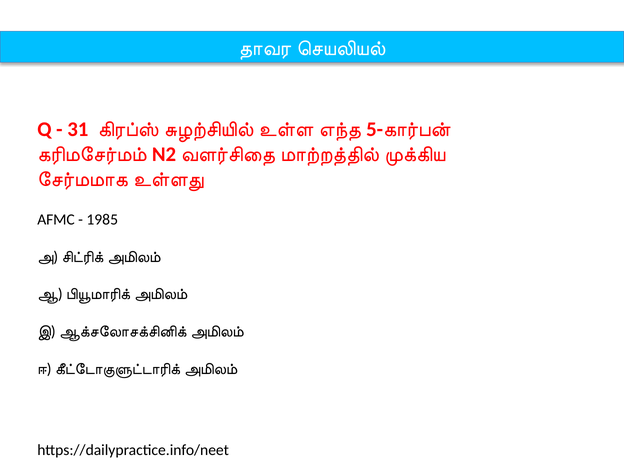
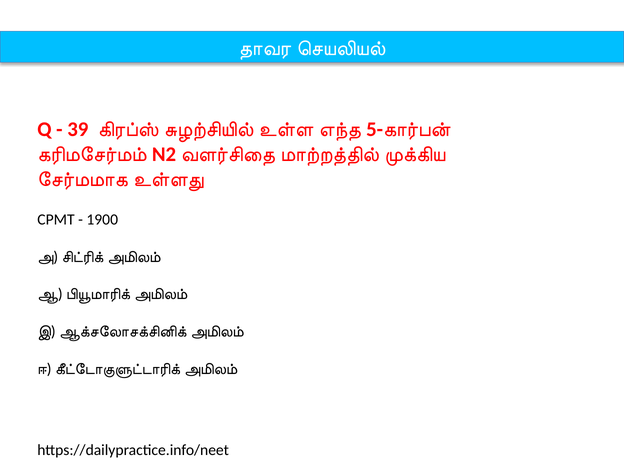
31: 31 -> 39
AFMC: AFMC -> CPMT
1985: 1985 -> 1900
